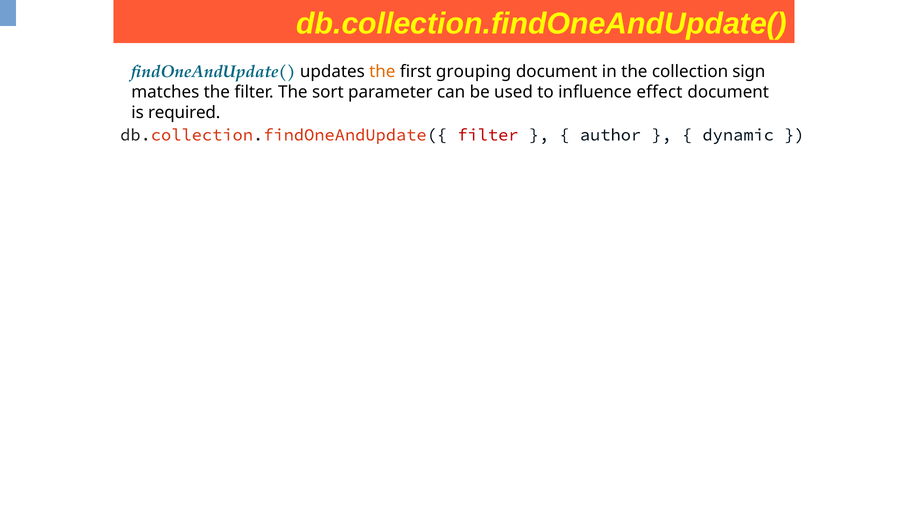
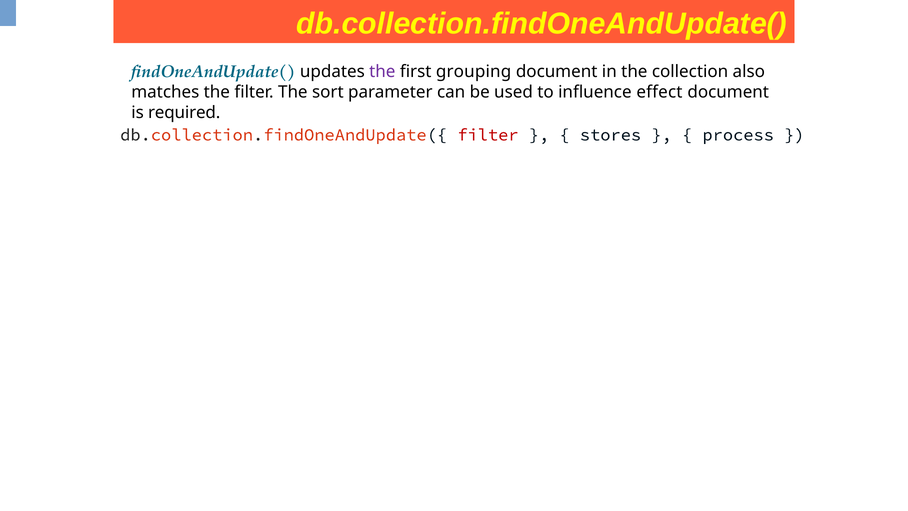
the at (382, 71) colour: orange -> purple
sign: sign -> also
author: author -> stores
dynamic: dynamic -> process
